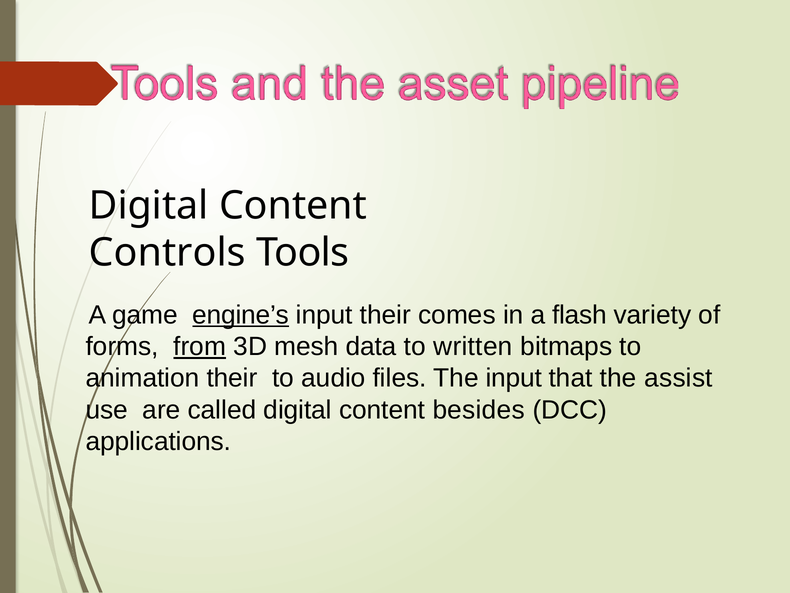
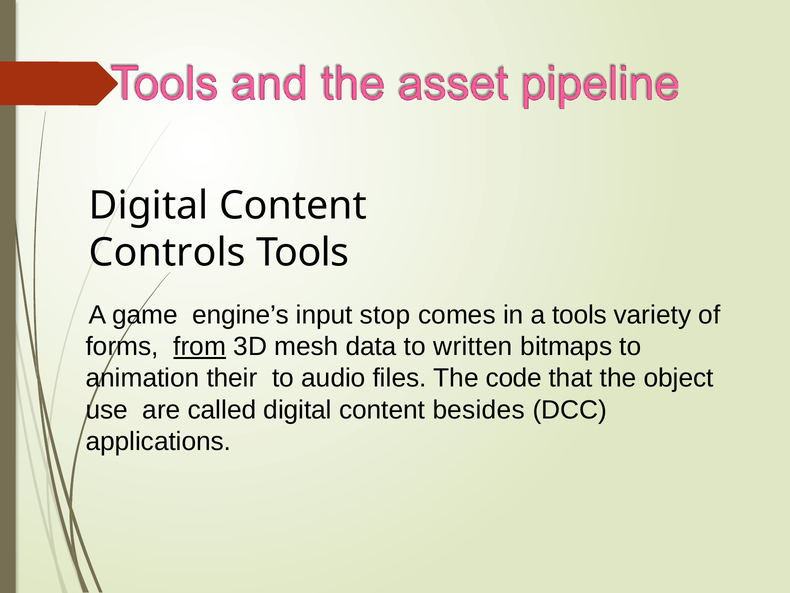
engine’s underline: present -> none
input their: their -> stop
a flash: flash -> tools
The input: input -> code
assist: assist -> object
